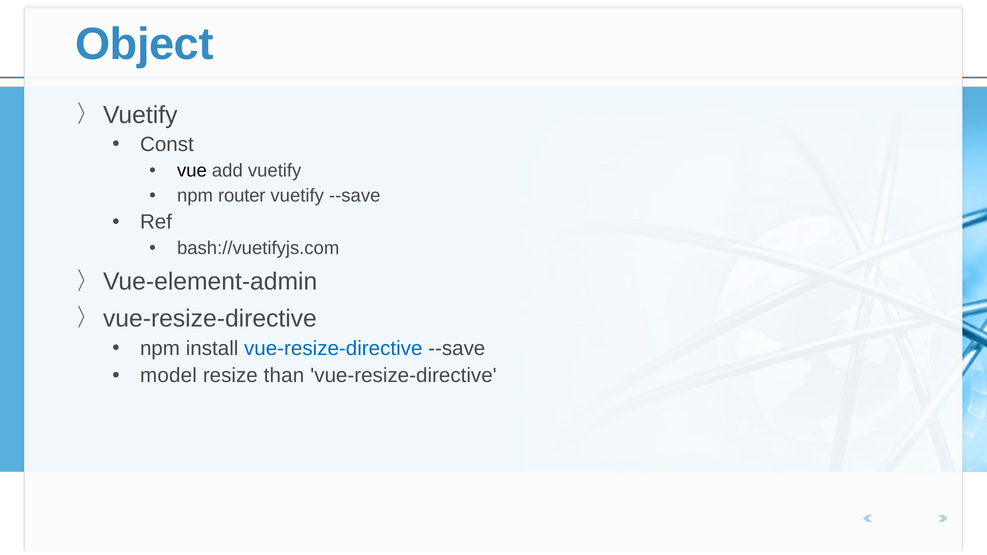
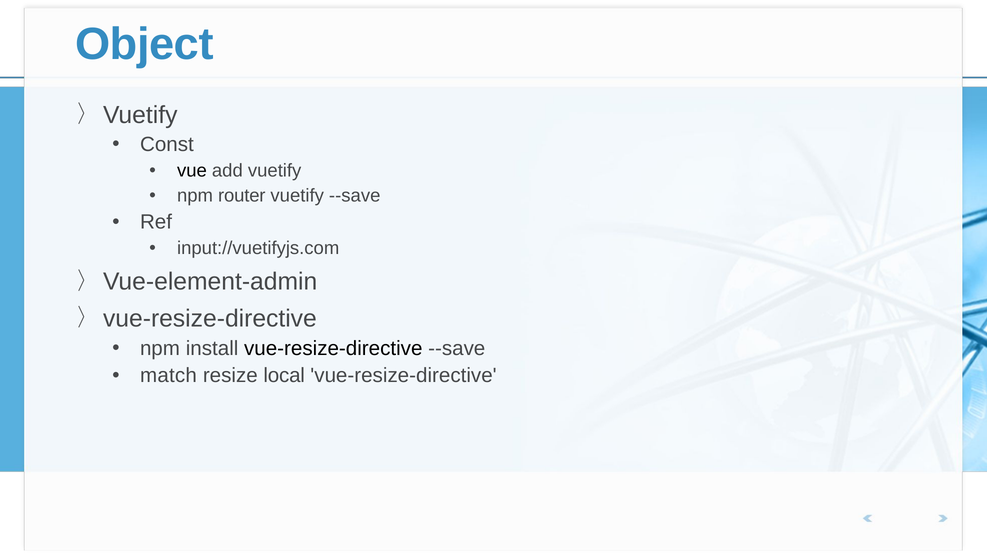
bash://vuetifyjs.com: bash://vuetifyjs.com -> input://vuetifyjs.com
vue-resize-directive at (333, 348) colour: blue -> black
model: model -> match
than: than -> local
